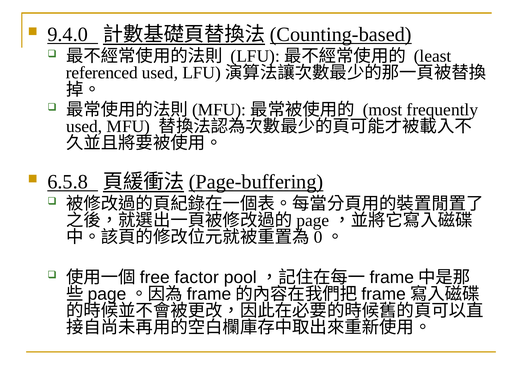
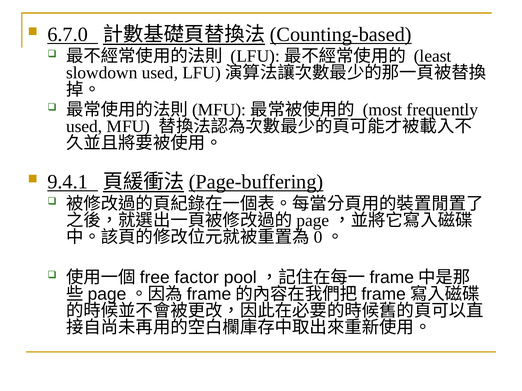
9.4.0: 9.4.0 -> 6.7.0
referenced: referenced -> slowdown
6.5.8: 6.5.8 -> 9.4.1
